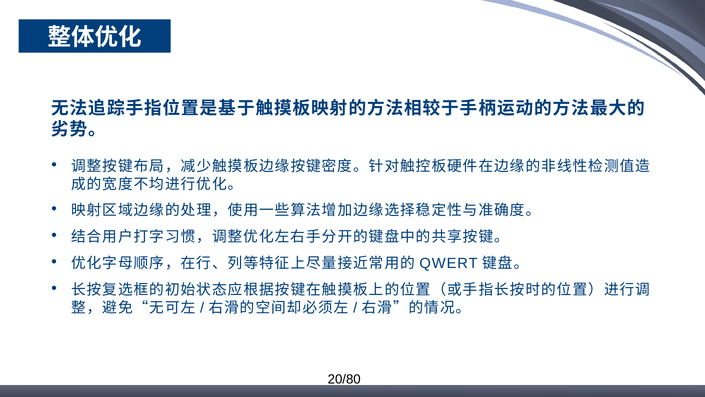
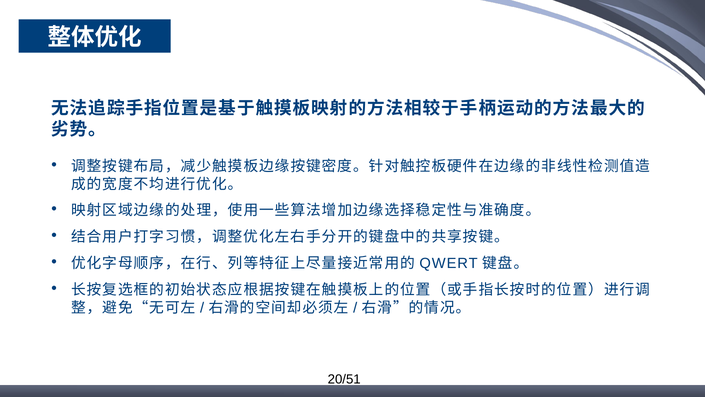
20/80: 20/80 -> 20/51
